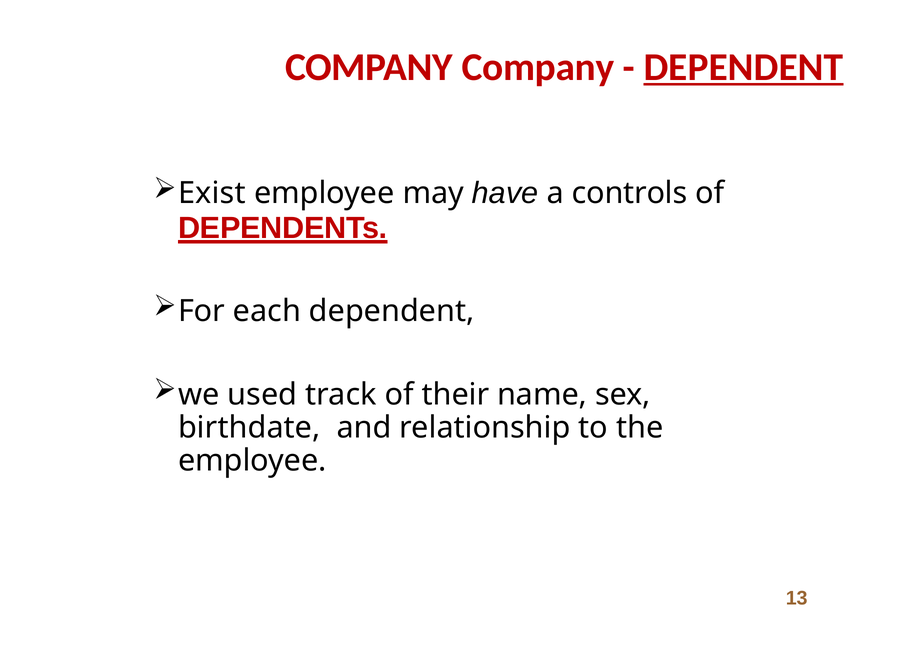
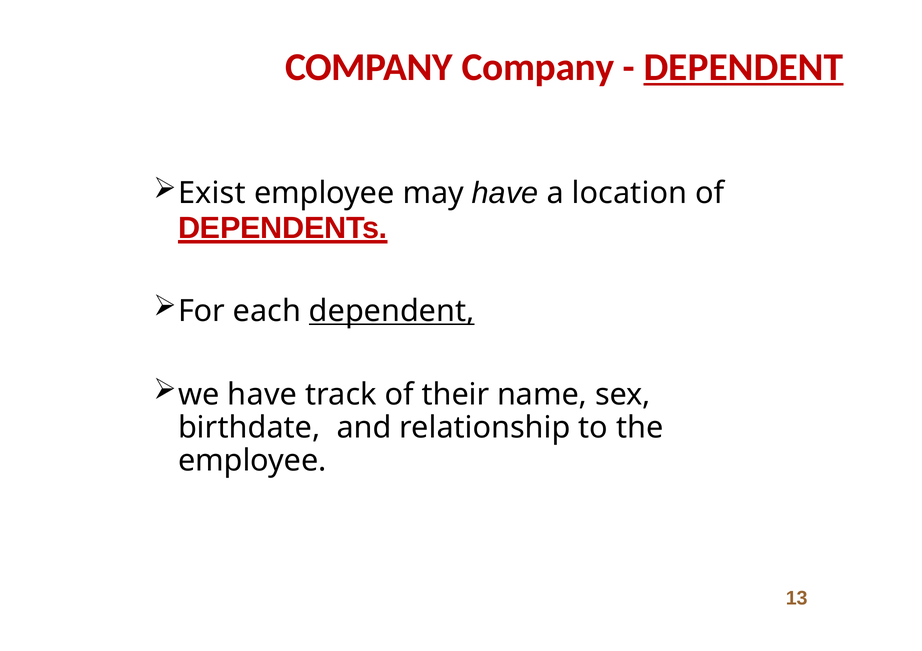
controls: controls -> location
dependent at (392, 311) underline: none -> present
we used: used -> have
